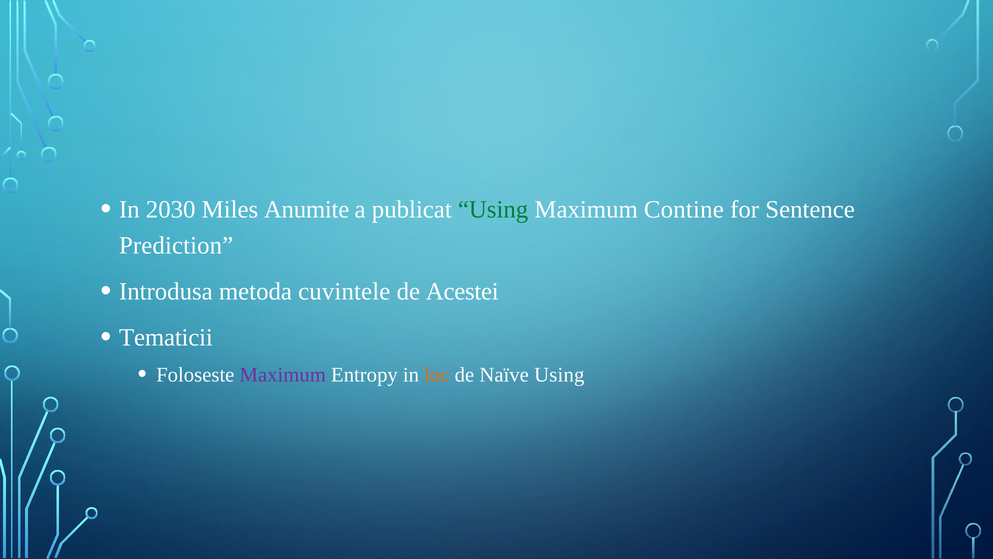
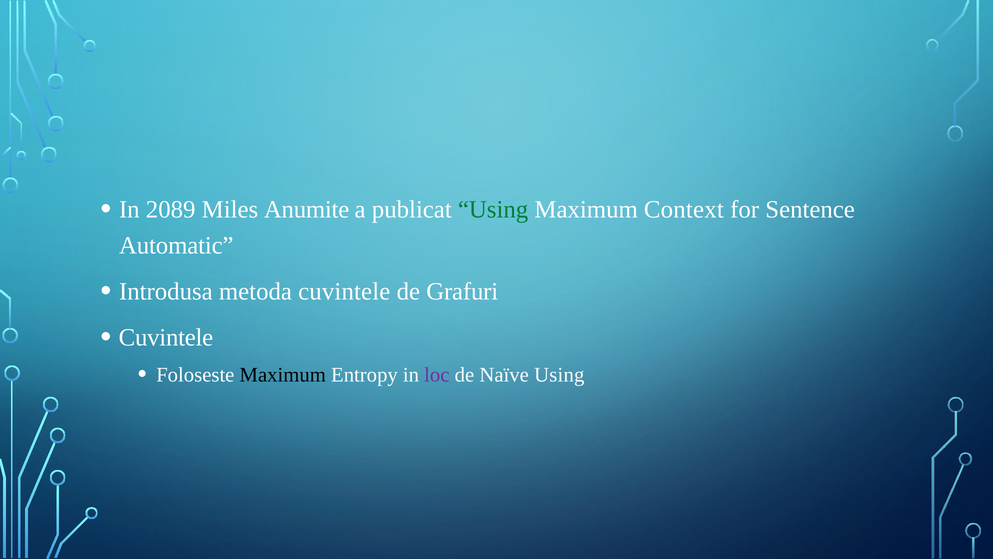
2030: 2030 -> 2089
Contine: Contine -> Context
Prediction: Prediction -> Automatic
Acestei: Acestei -> Grafuri
Tematicii at (166, 337): Tematicii -> Cuvintele
Maximum at (283, 375) colour: purple -> black
loc colour: orange -> purple
